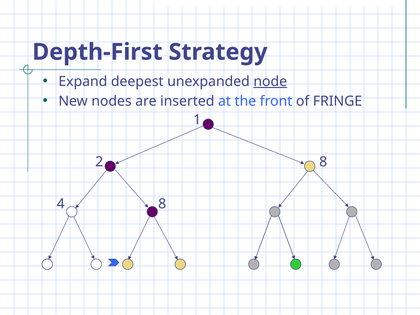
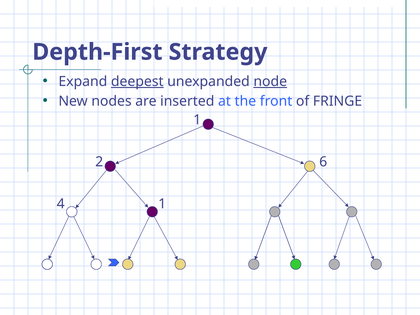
deepest underline: none -> present
2 8: 8 -> 6
4 8: 8 -> 1
